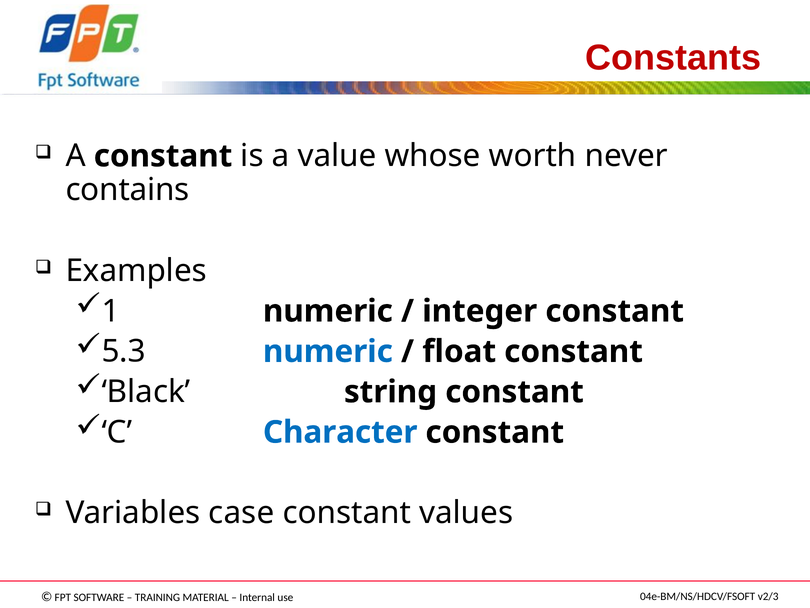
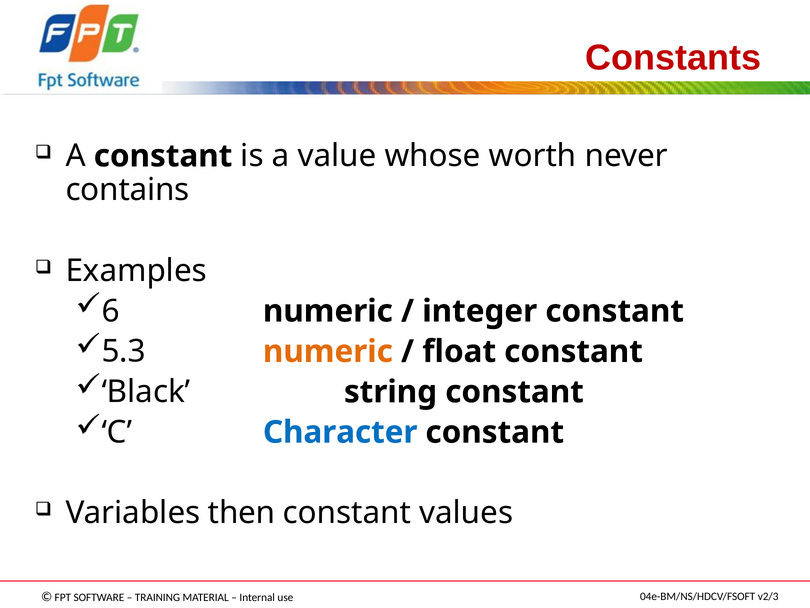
1: 1 -> 6
numeric at (328, 351) colour: blue -> orange
case: case -> then
